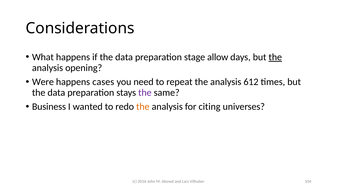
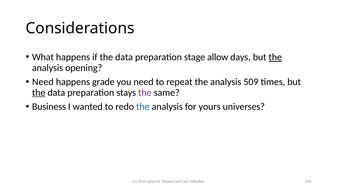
Were at (43, 82): Were -> Need
cases: cases -> grade
612: 612 -> 509
the at (39, 92) underline: none -> present
the at (143, 106) colour: orange -> blue
citing: citing -> yours
